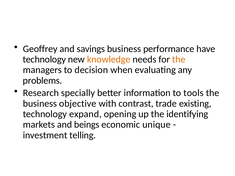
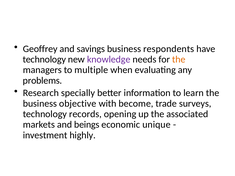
performance: performance -> respondents
knowledge colour: orange -> purple
decision: decision -> multiple
tools: tools -> learn
contrast: contrast -> become
existing: existing -> surveys
expand: expand -> records
identifying: identifying -> associated
telling: telling -> highly
